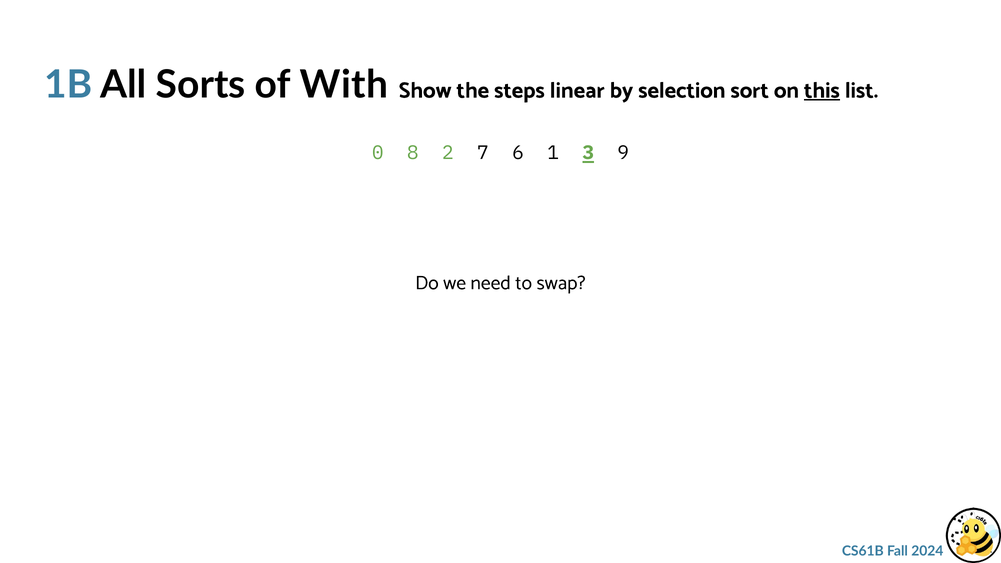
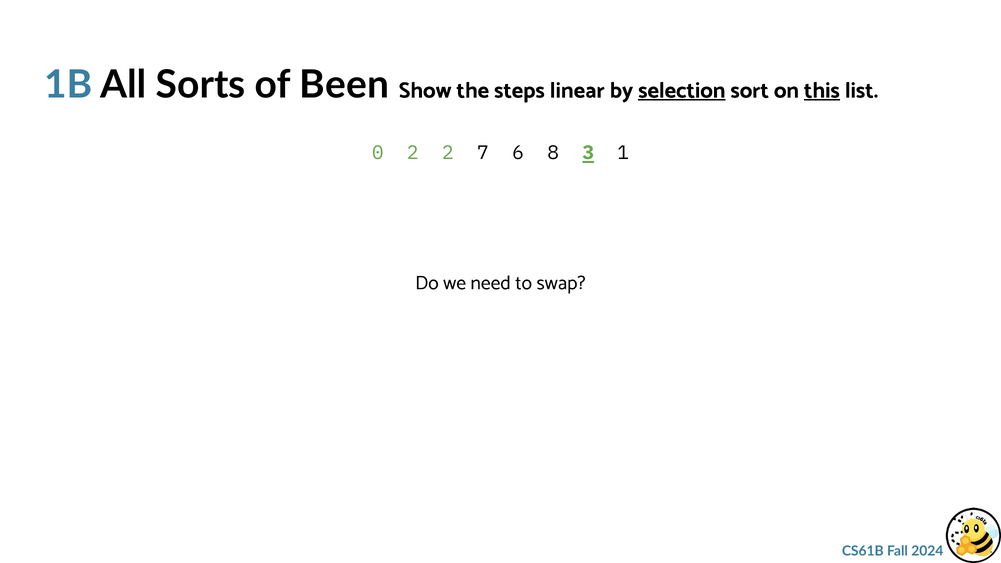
With: With -> Been
selection underline: none -> present
0 8: 8 -> 2
1: 1 -> 8
9: 9 -> 1
